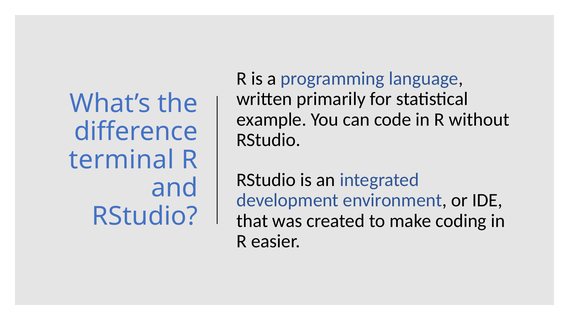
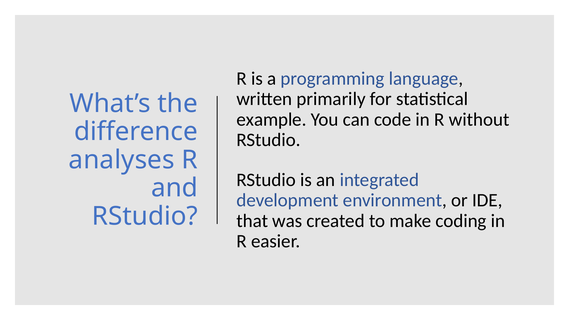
terminal: terminal -> analyses
